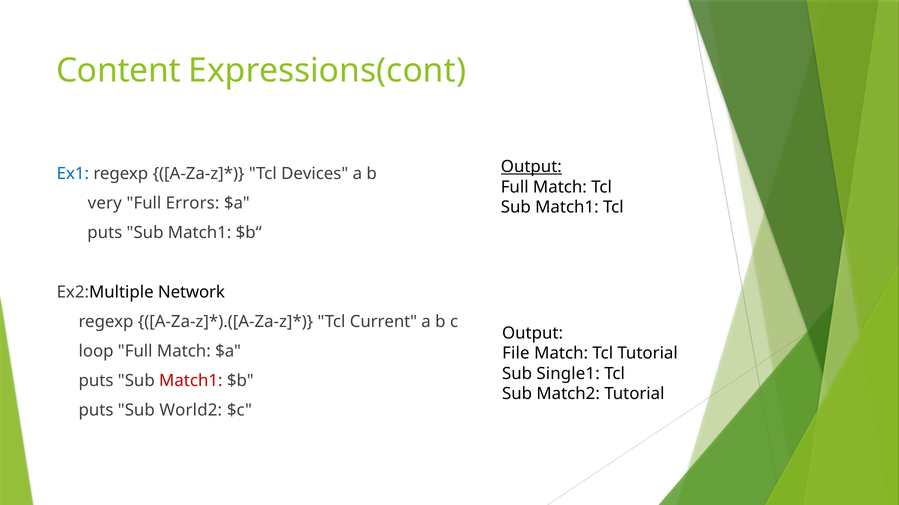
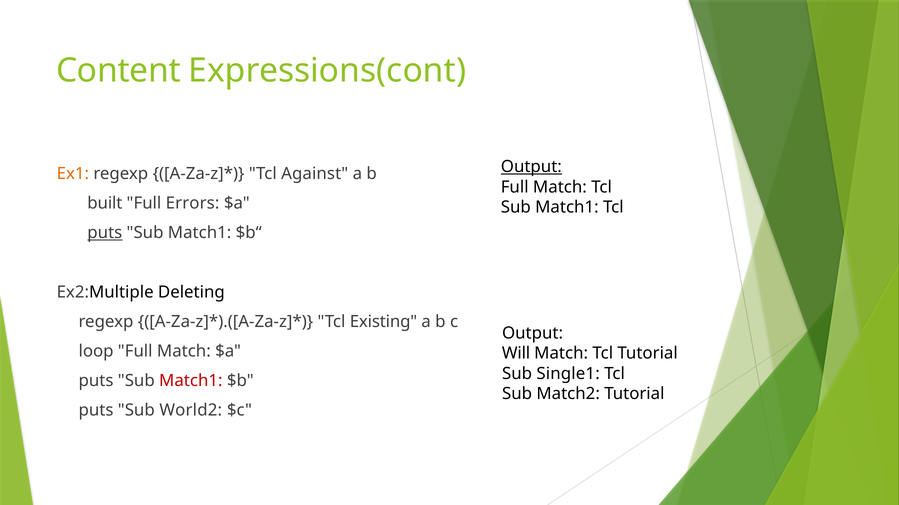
Ex1 colour: blue -> orange
Devices: Devices -> Against
very: very -> built
puts at (105, 233) underline: none -> present
Network: Network -> Deleting
Current: Current -> Existing
File: File -> Will
